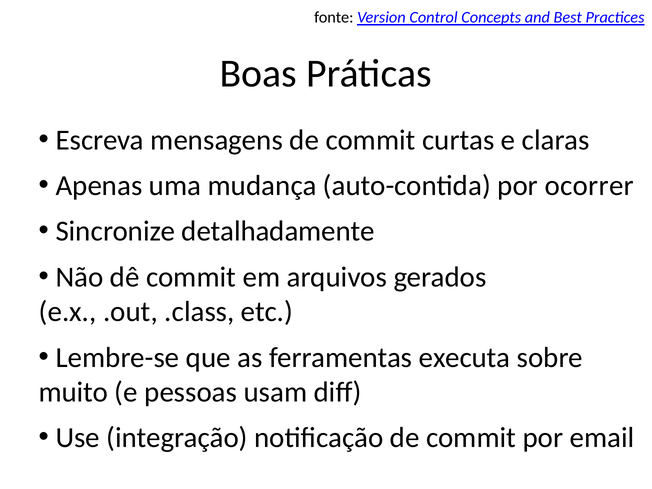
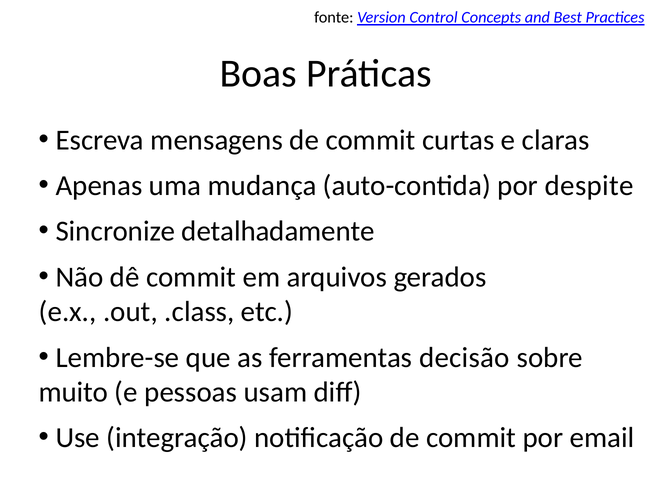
ocorrer: ocorrer -> despite
executa: executa -> decisão
